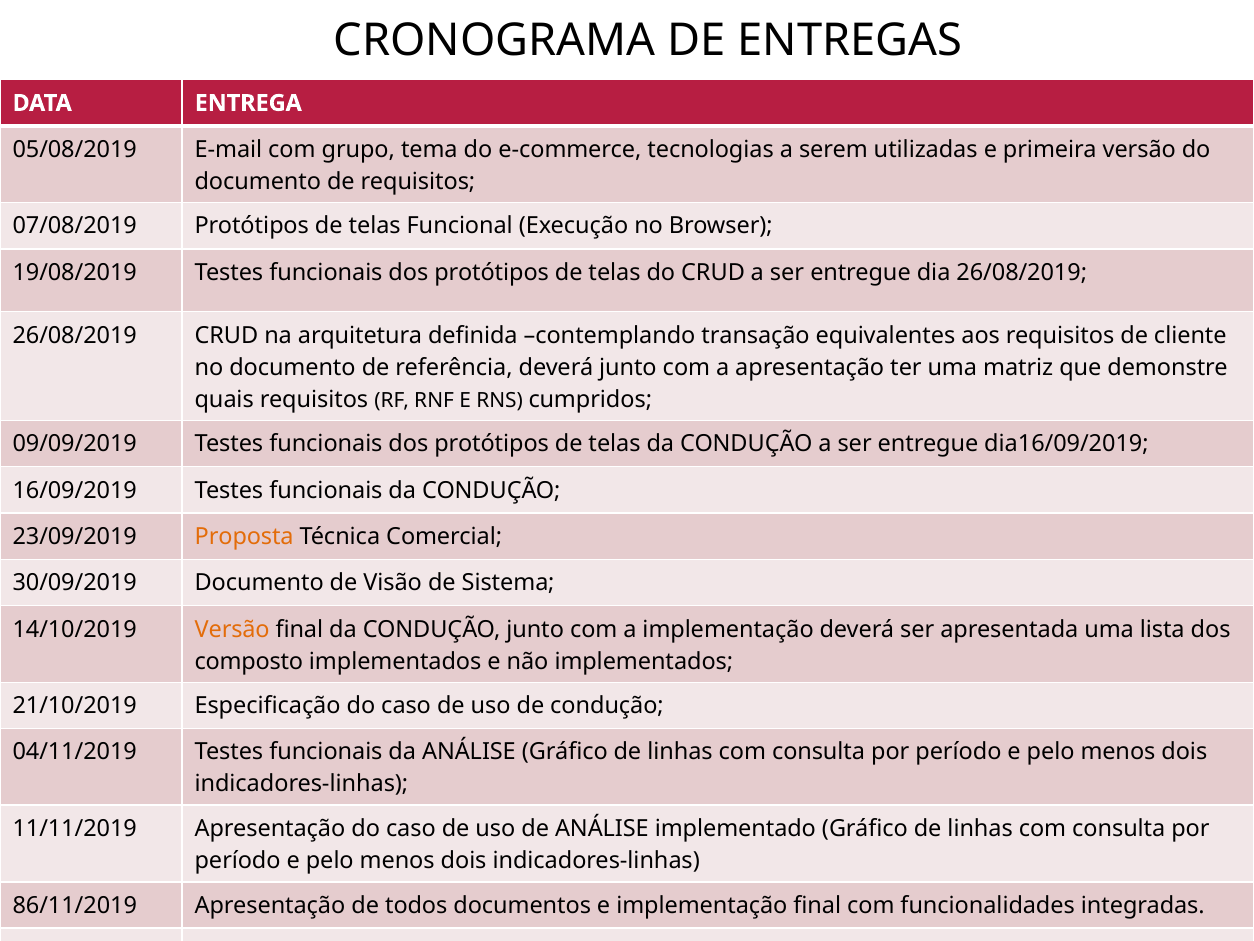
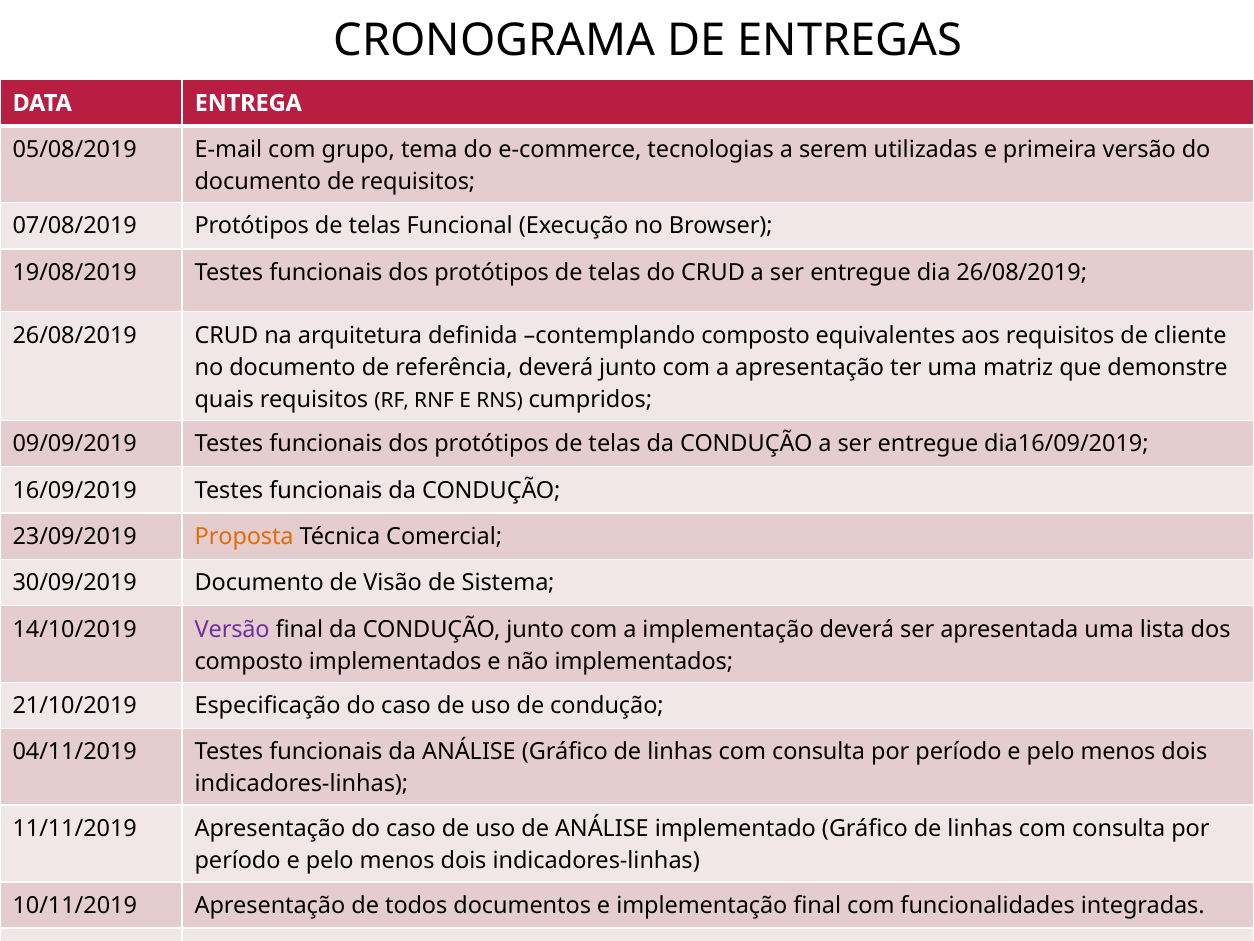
contemplando transação: transação -> composto
Versão at (232, 629) colour: orange -> purple
86/11/2019: 86/11/2019 -> 10/11/2019
